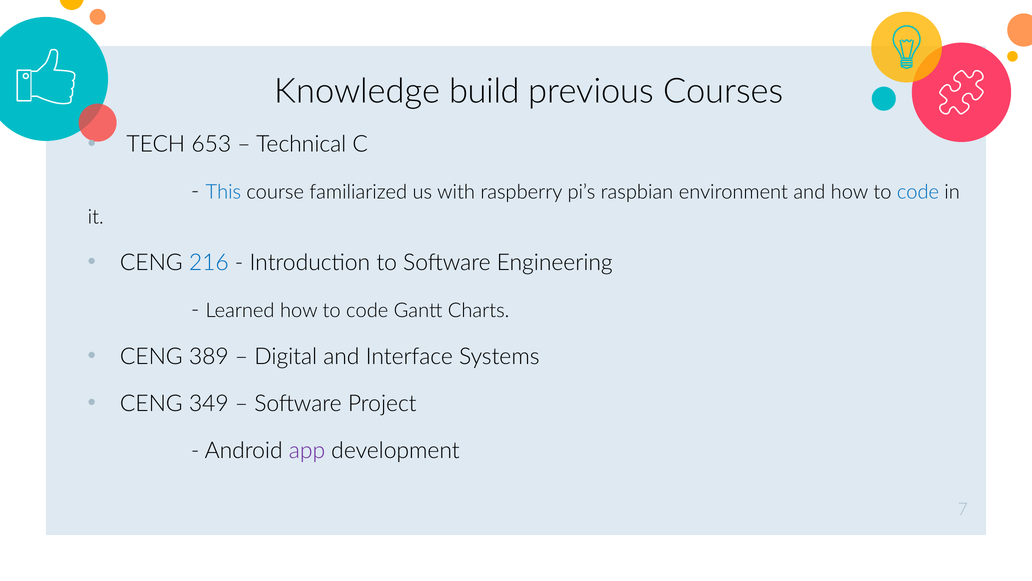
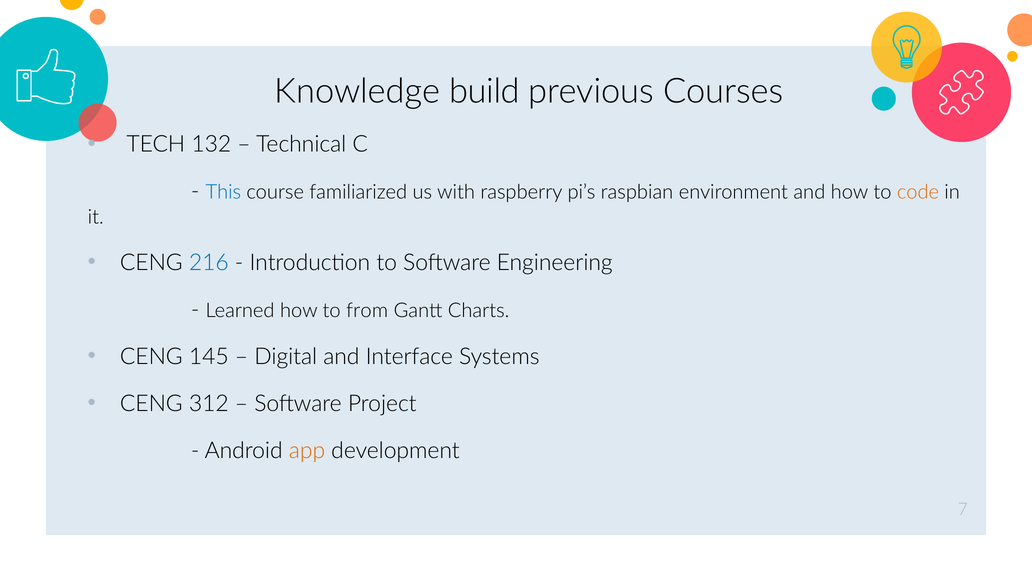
653: 653 -> 132
code at (918, 192) colour: blue -> orange
Learned how to code: code -> from
389: 389 -> 145
349: 349 -> 312
app colour: purple -> orange
